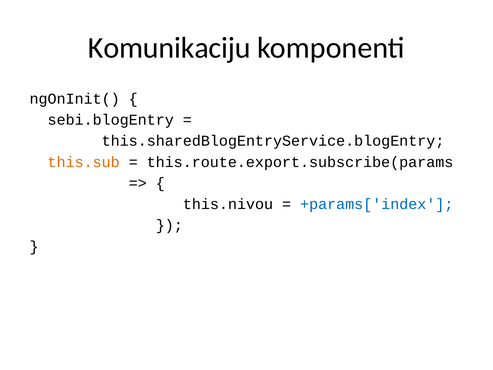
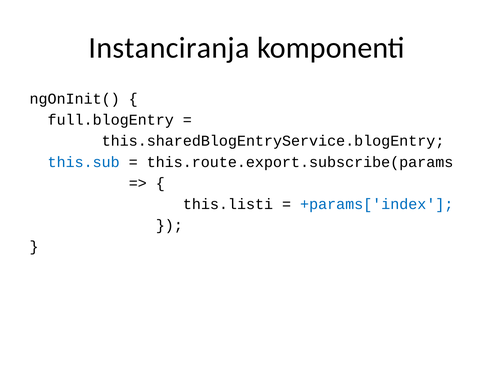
Komunikaciju: Komunikaciju -> Instanciranja
sebi.blogEntry: sebi.blogEntry -> full.blogEntry
this.sub colour: orange -> blue
this.nivou: this.nivou -> this.listi
